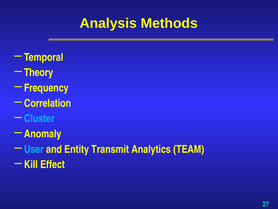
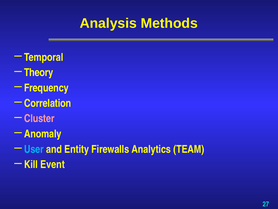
Cluster colour: light blue -> pink
Transmit: Transmit -> Firewalls
Effect: Effect -> Event
